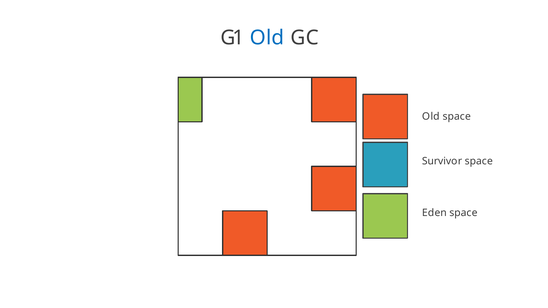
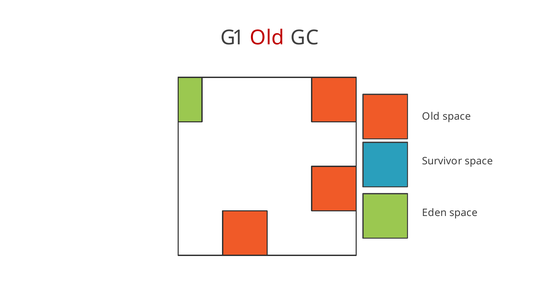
Old at (267, 38) colour: blue -> red
